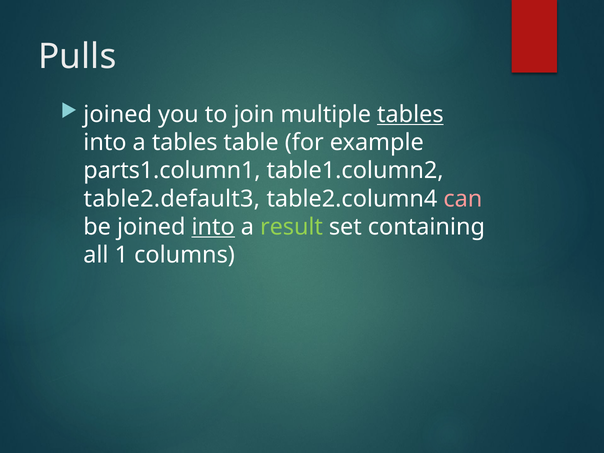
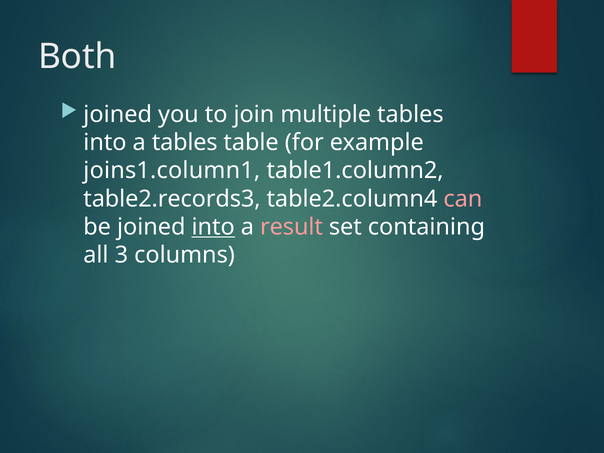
Pulls: Pulls -> Both
tables at (410, 114) underline: present -> none
parts1.column1: parts1.column1 -> joins1.column1
table2.default3: table2.default3 -> table2.records3
result colour: light green -> pink
1: 1 -> 3
